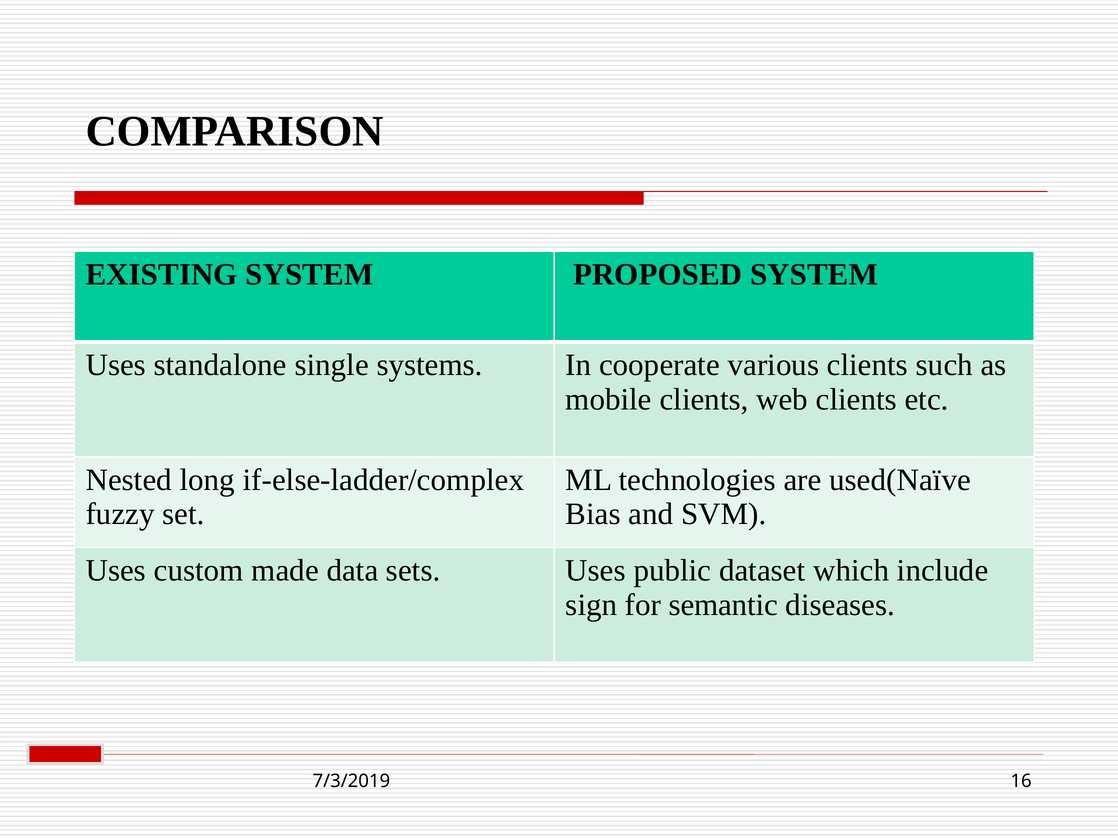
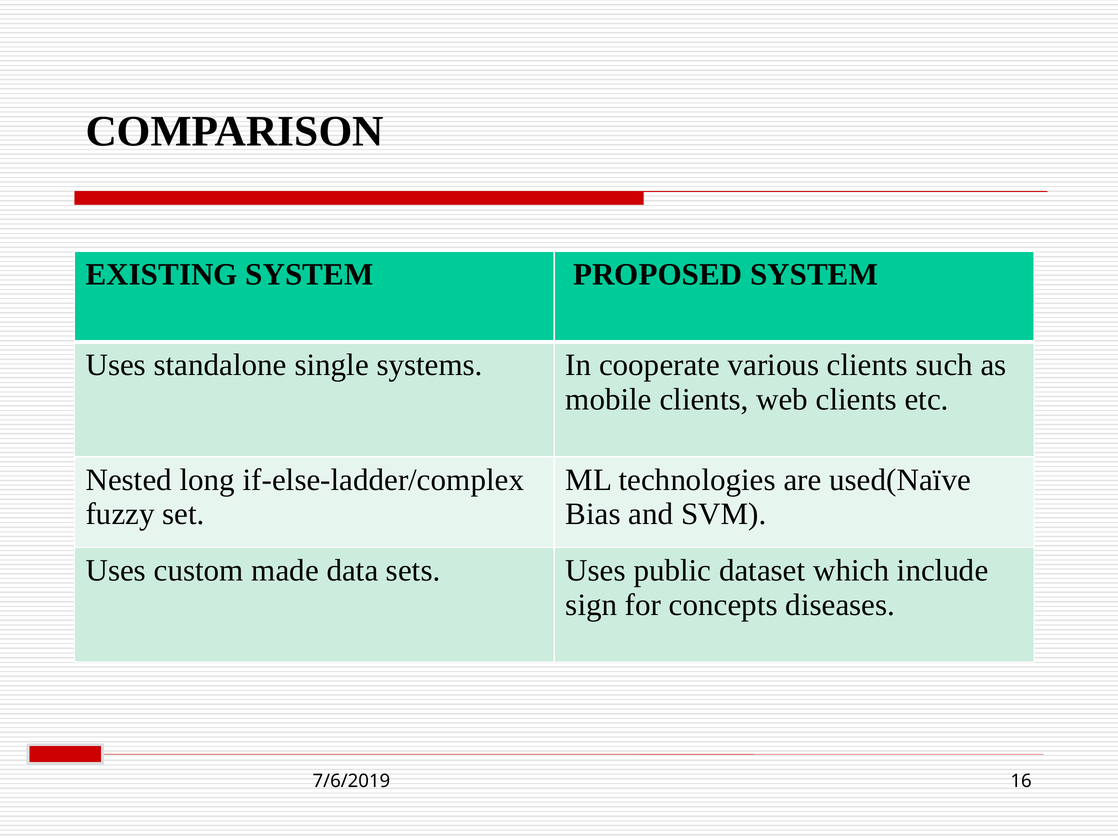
semantic: semantic -> concepts
7/3/2019: 7/3/2019 -> 7/6/2019
